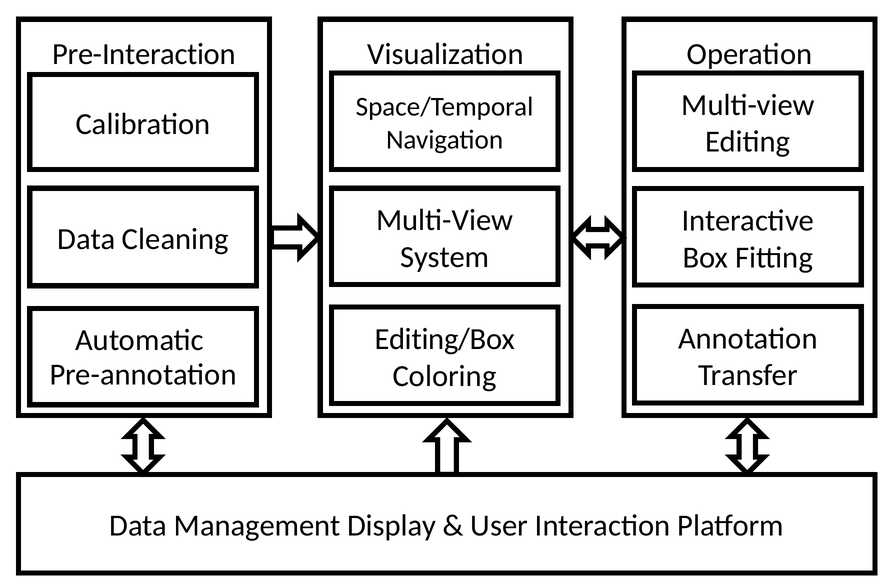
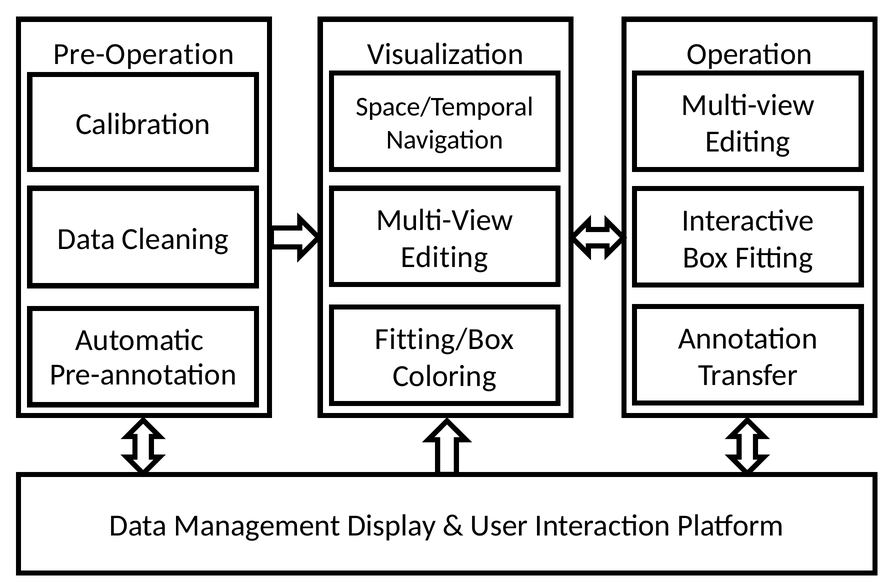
Pre-Interaction: Pre-Interaction -> Pre-Operation
System at (445, 257): System -> Editing
Editing/Box: Editing/Box -> Fitting/Box
